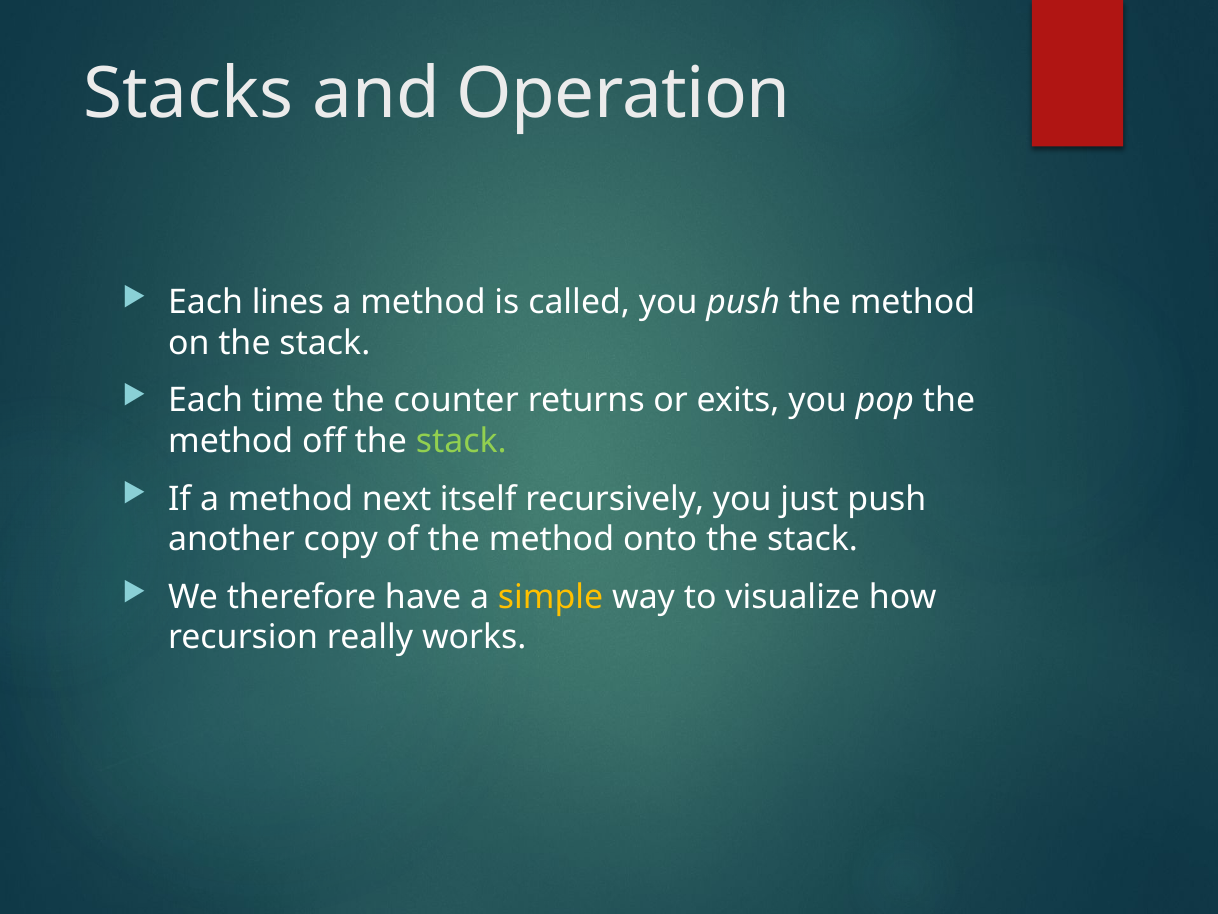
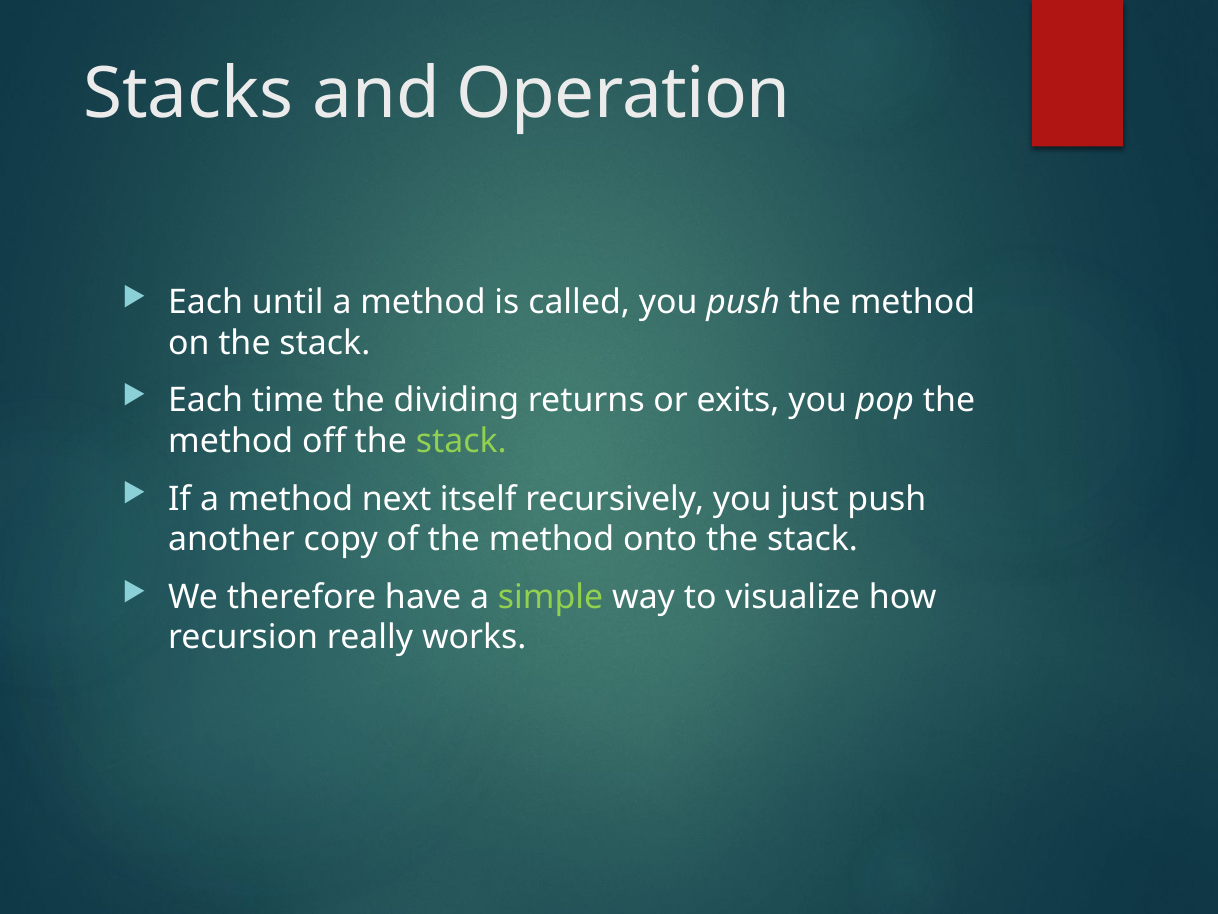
lines: lines -> until
counter: counter -> dividing
simple colour: yellow -> light green
